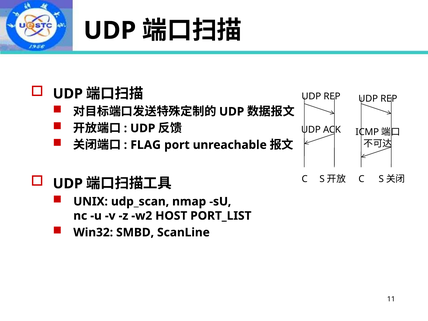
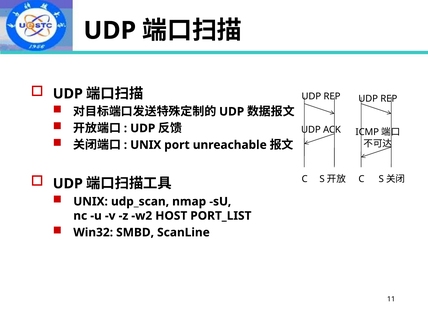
FLAG at (146, 145): FLAG -> UNIX
